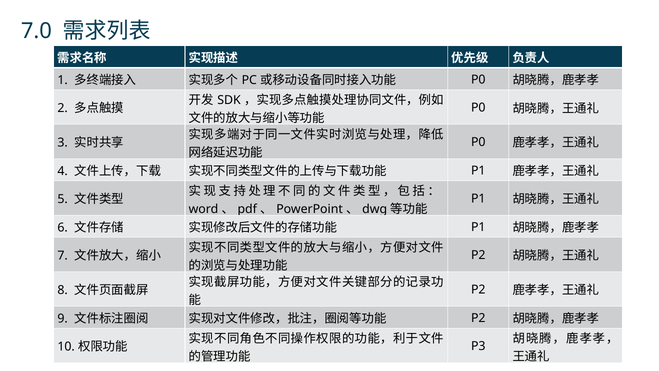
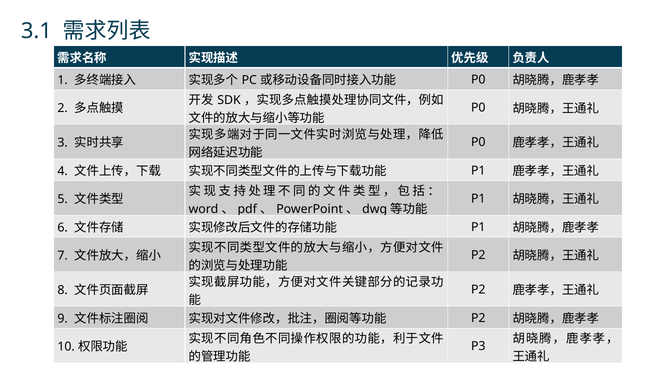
7.0: 7.0 -> 3.1
